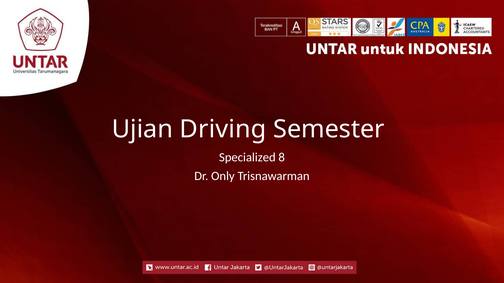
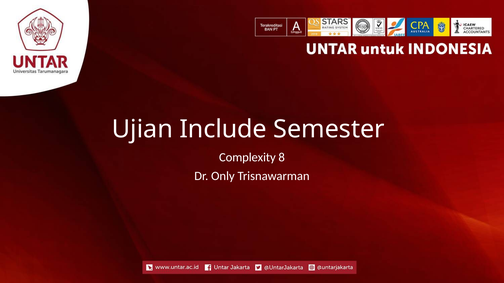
Driving: Driving -> Include
Specialized: Specialized -> Complexity
